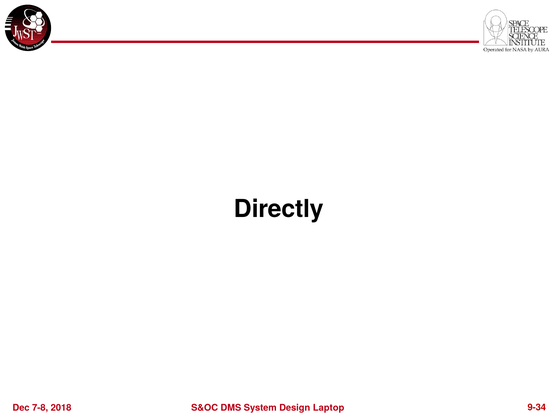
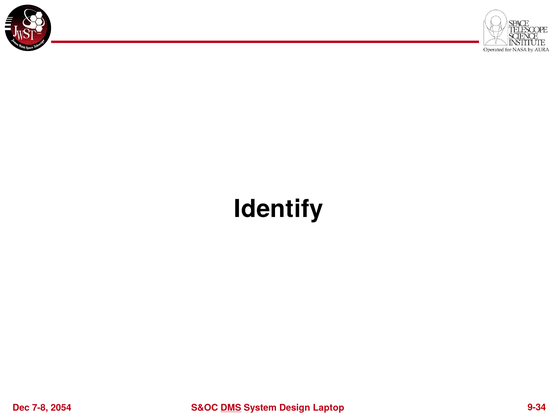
Directly: Directly -> Identify
2018: 2018 -> 2054
DMS underline: none -> present
